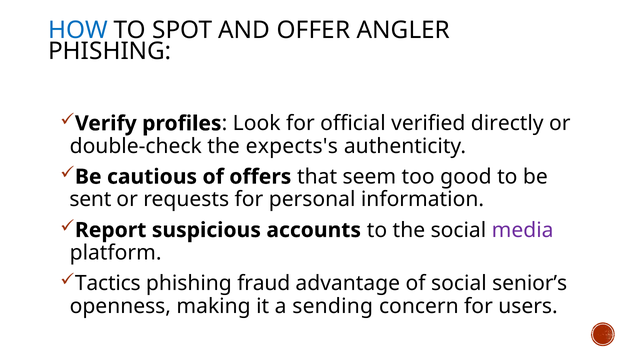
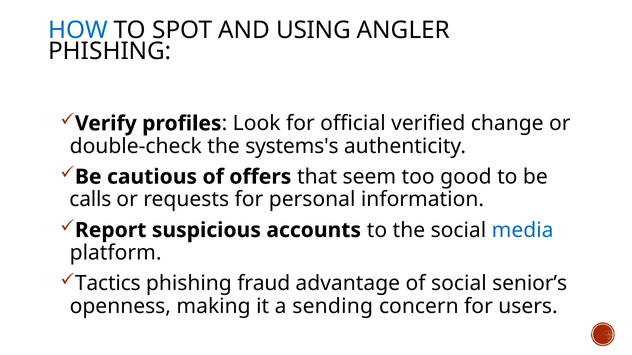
OFFER: OFFER -> USING
directly: directly -> change
expects's: expects's -> systems's
sent: sent -> calls
media colour: purple -> blue
